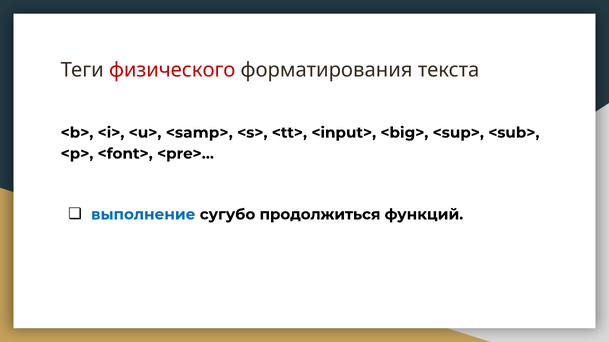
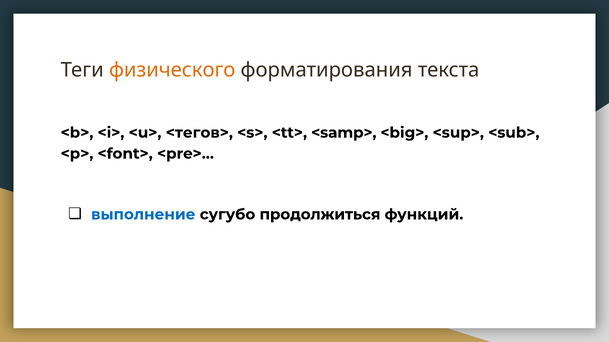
физического colour: red -> orange
<samp>: <samp> -> <тегов>
<input>: <input> -> <samp>
